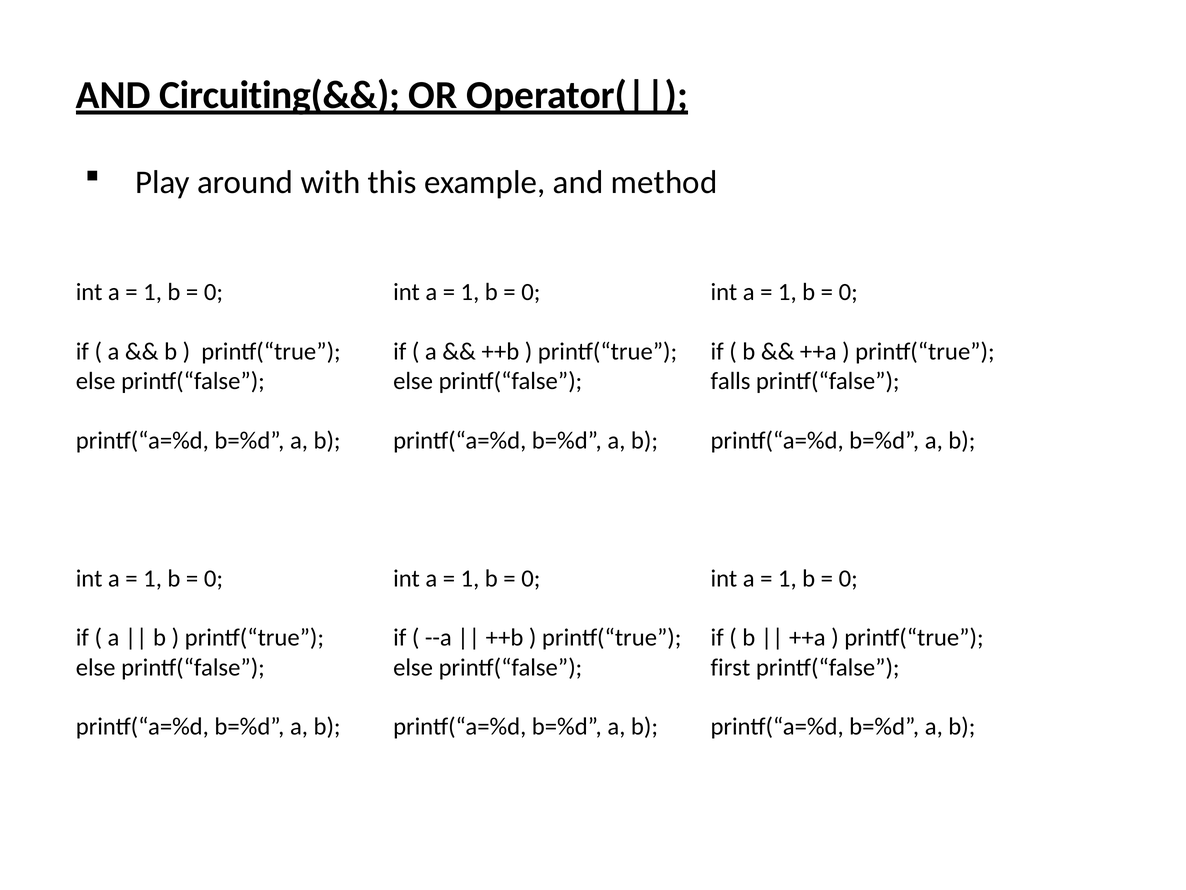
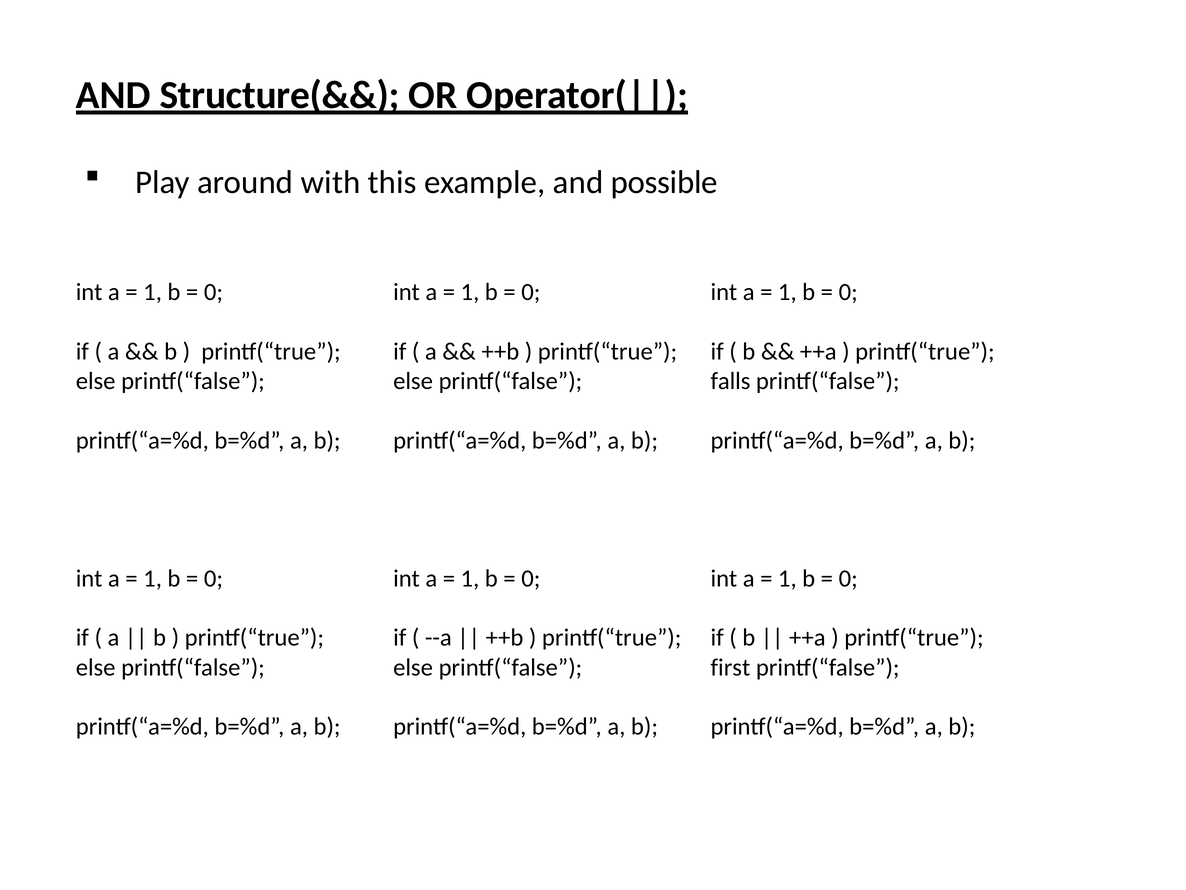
Circuiting(&&: Circuiting(&& -> Structure(&&
method: method -> possible
